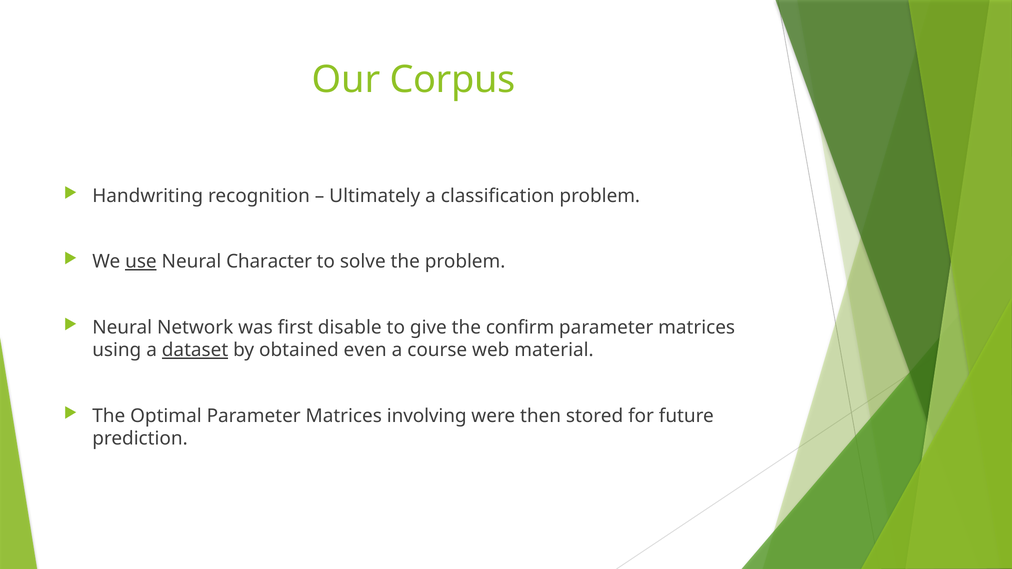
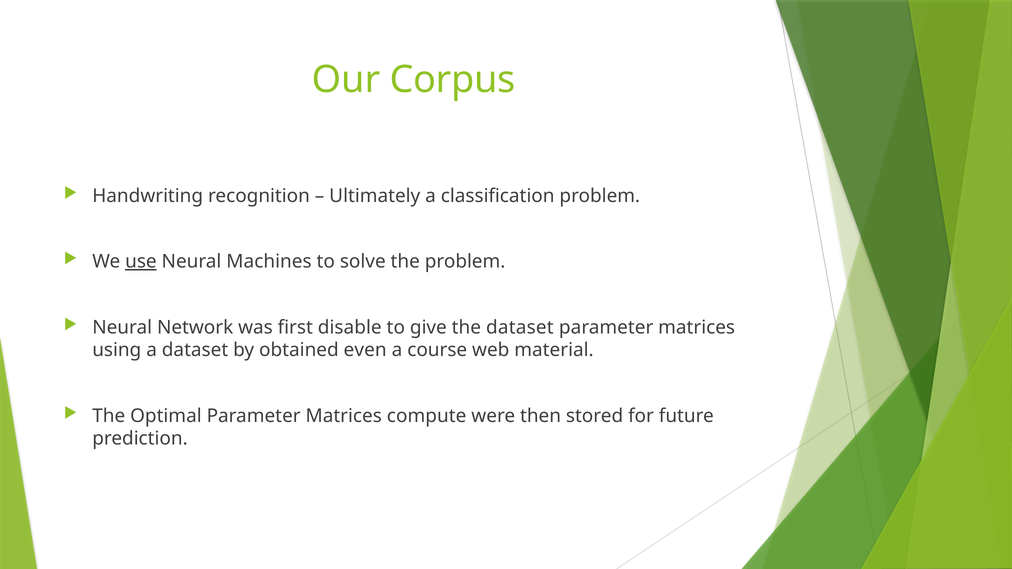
Character: Character -> Machines
the confirm: confirm -> dataset
dataset at (195, 350) underline: present -> none
involving: involving -> compute
